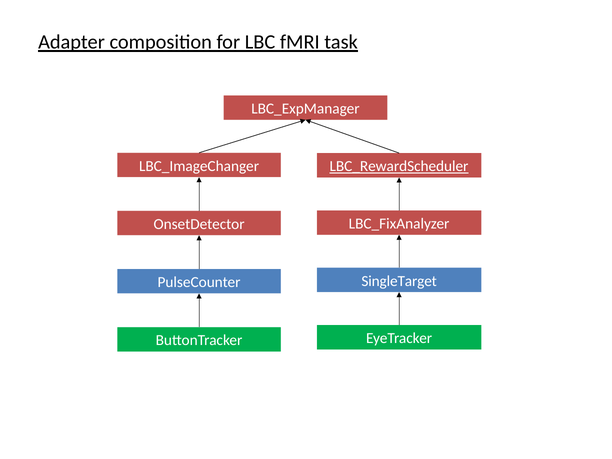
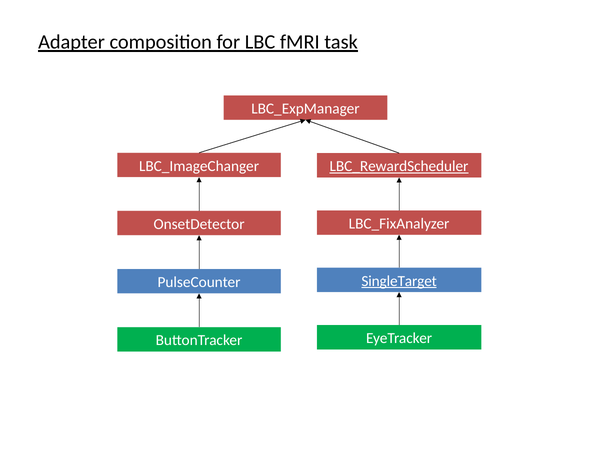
SingleTarget underline: none -> present
